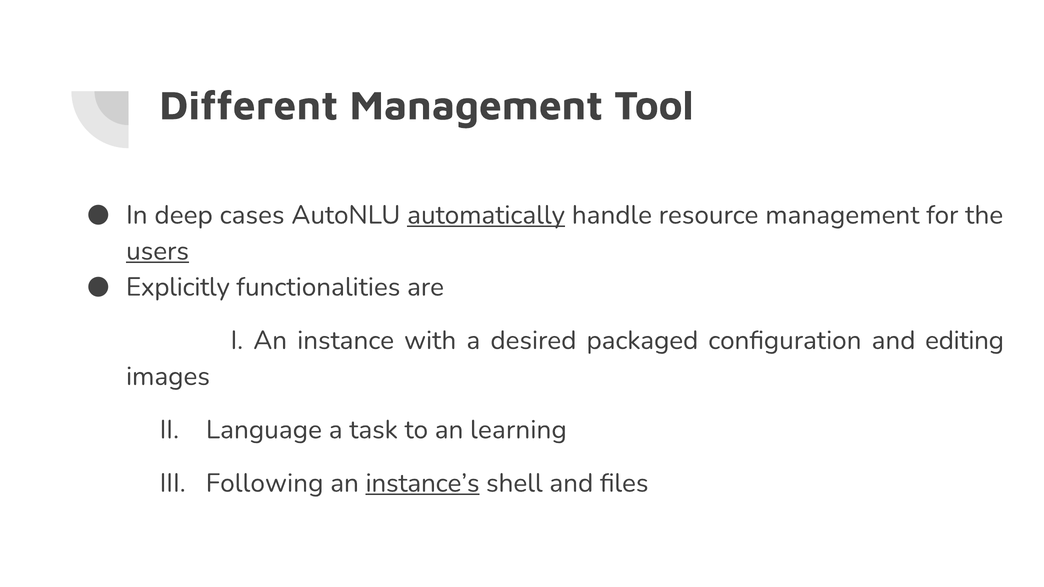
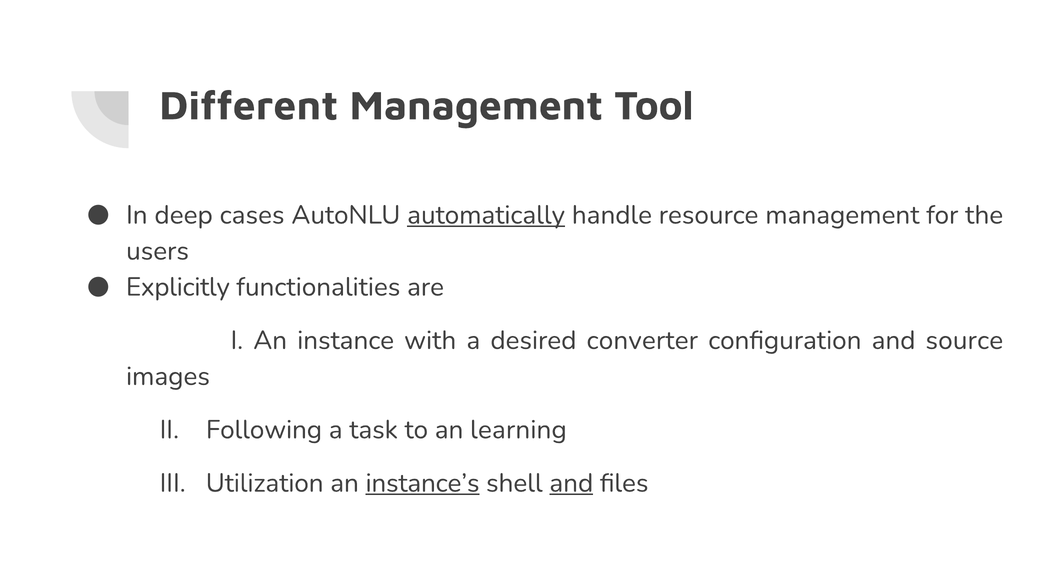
users underline: present -> none
packaged: packaged -> converter
editing: editing -> source
Language: Language -> Following
Following: Following -> Utilization
and at (571, 483) underline: none -> present
